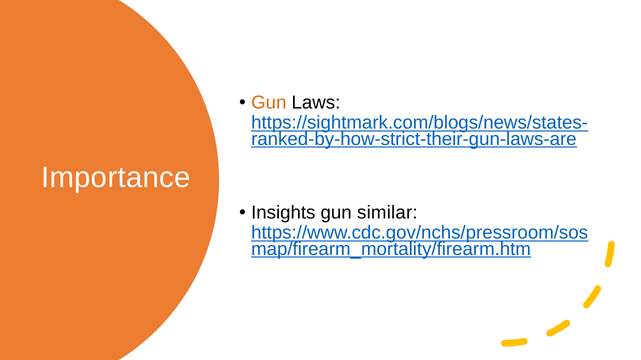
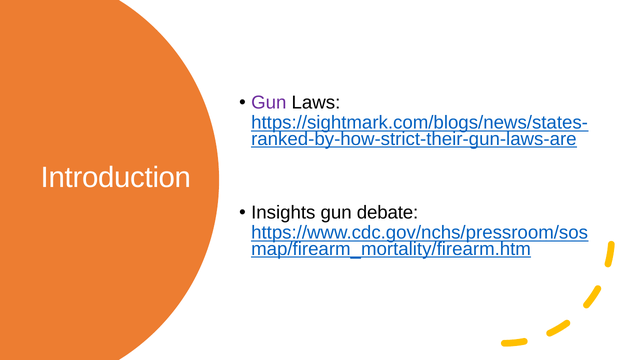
Gun at (269, 103) colour: orange -> purple
Importance: Importance -> Introduction
similar: similar -> debate
